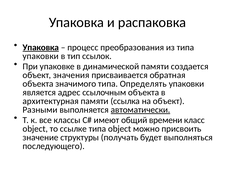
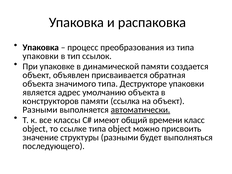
Упаковка at (41, 47) underline: present -> none
значения: значения -> объявлен
Определять: Определять -> Деструкторе
ссылочным: ссылочным -> умолчанию
архитектурная: архитектурная -> конструкторов
структуры получать: получать -> разными
